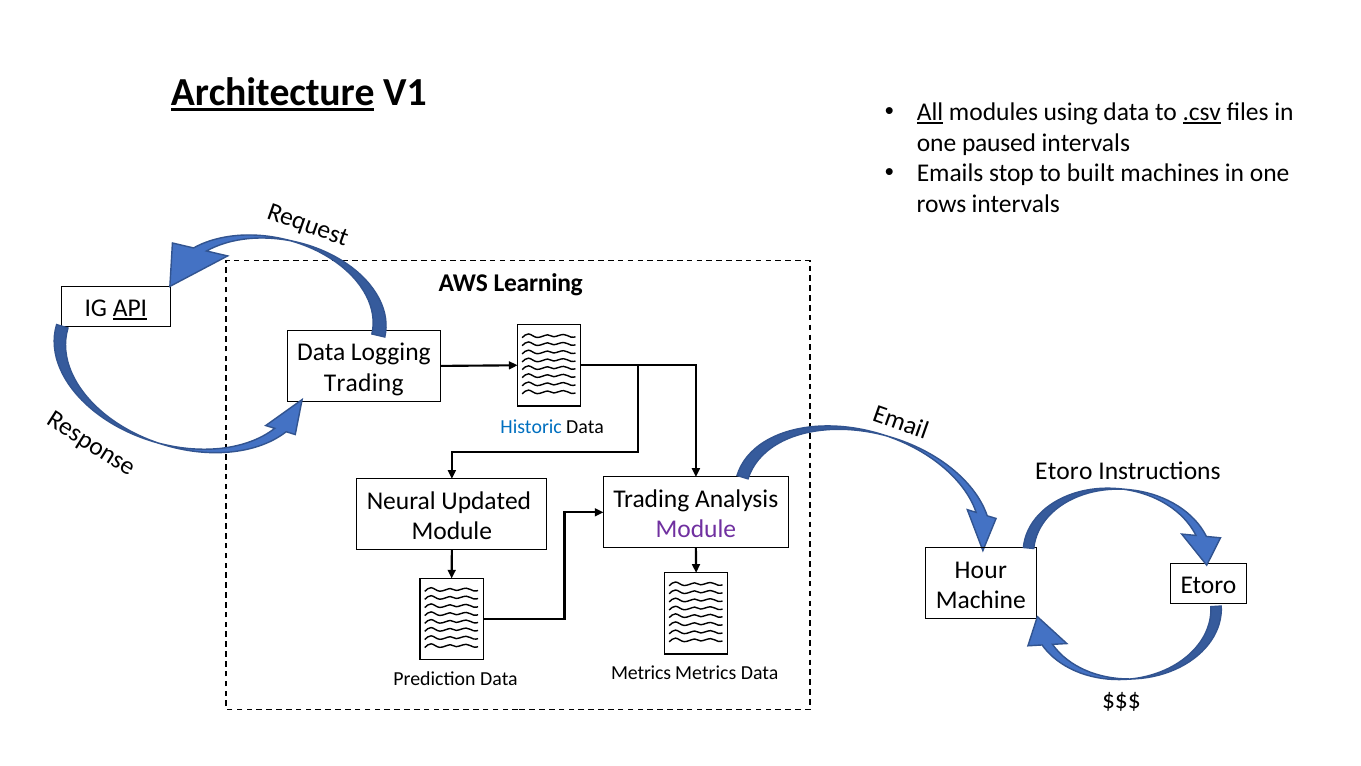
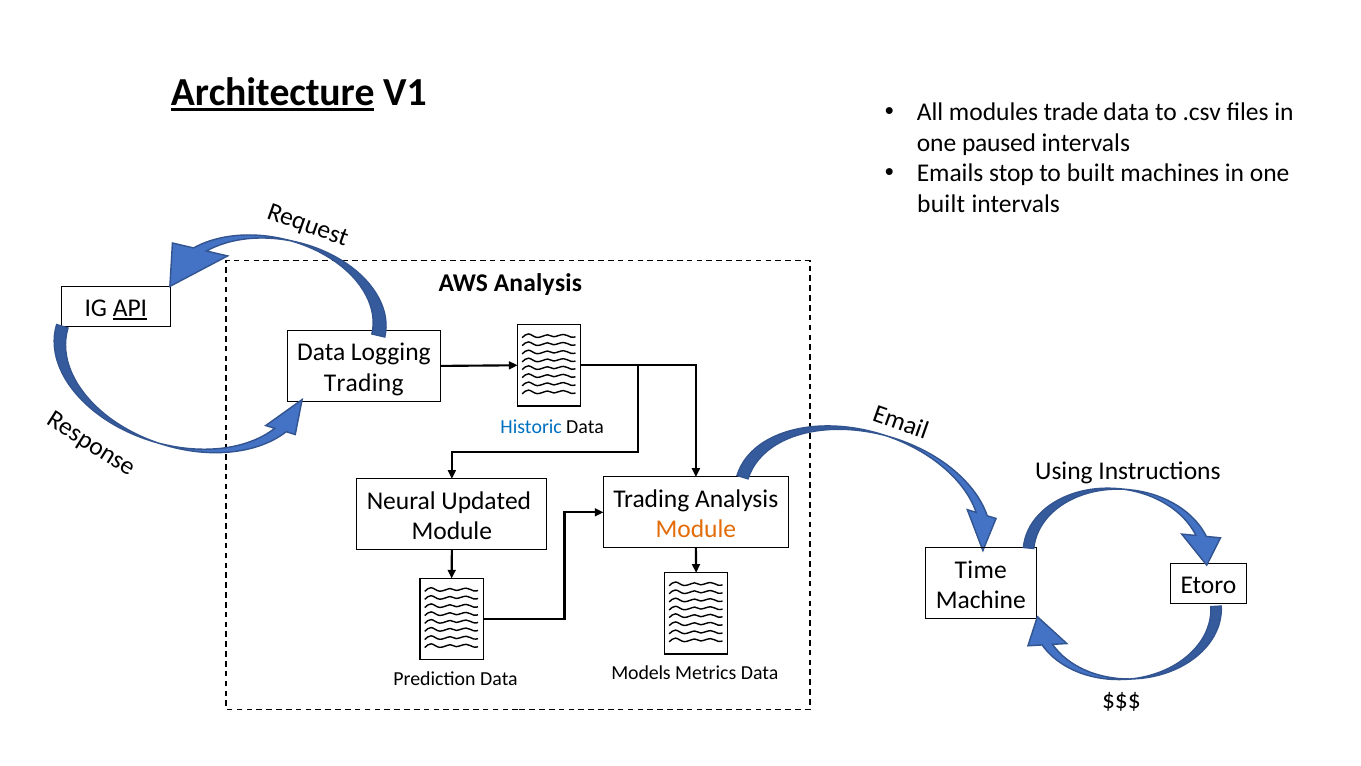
All underline: present -> none
using: using -> trade
.csv underline: present -> none
rows at (941, 204): rows -> built
AWS Learning: Learning -> Analysis
Etoro at (1064, 471): Etoro -> Using
Module at (696, 529) colour: purple -> orange
Hour: Hour -> Time
Data Metrics: Metrics -> Models
